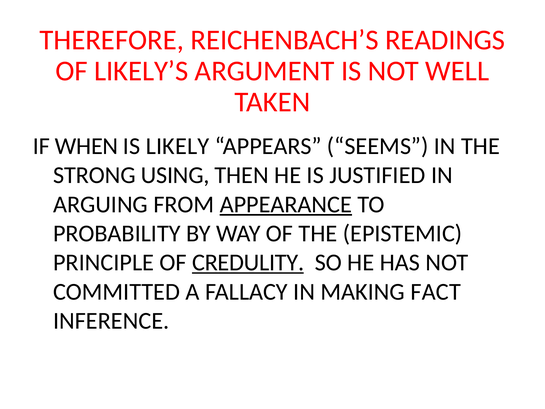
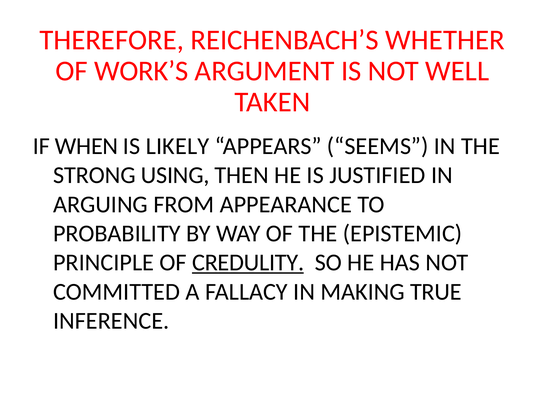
READINGS: READINGS -> WHETHER
LIKELY’S: LIKELY’S -> WORK’S
APPEARANCE underline: present -> none
FACT: FACT -> TRUE
